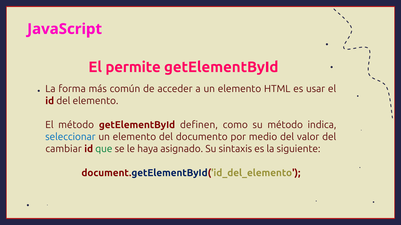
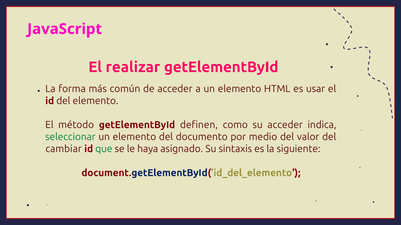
permite: permite -> realizar
su método: método -> acceder
seleccionar colour: blue -> green
